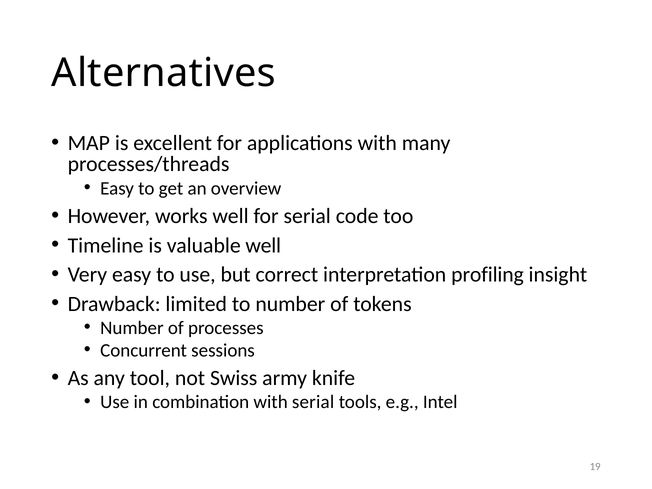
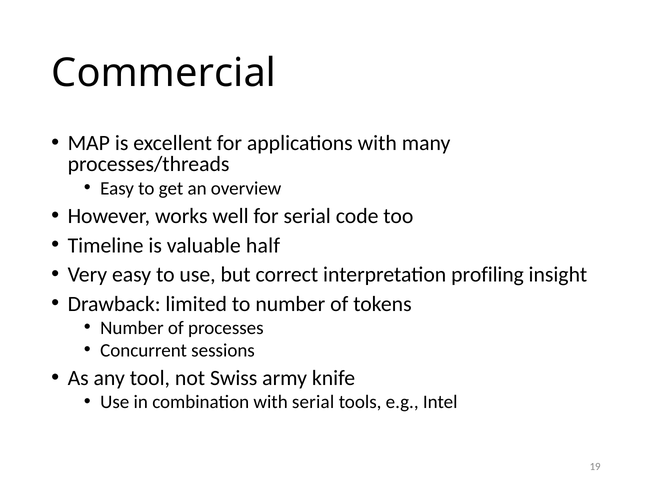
Alternatives: Alternatives -> Commercial
valuable well: well -> half
